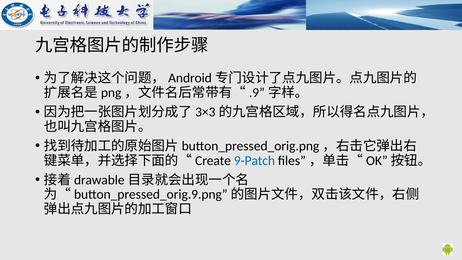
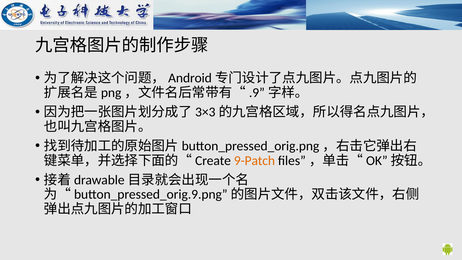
9-Patch colour: blue -> orange
